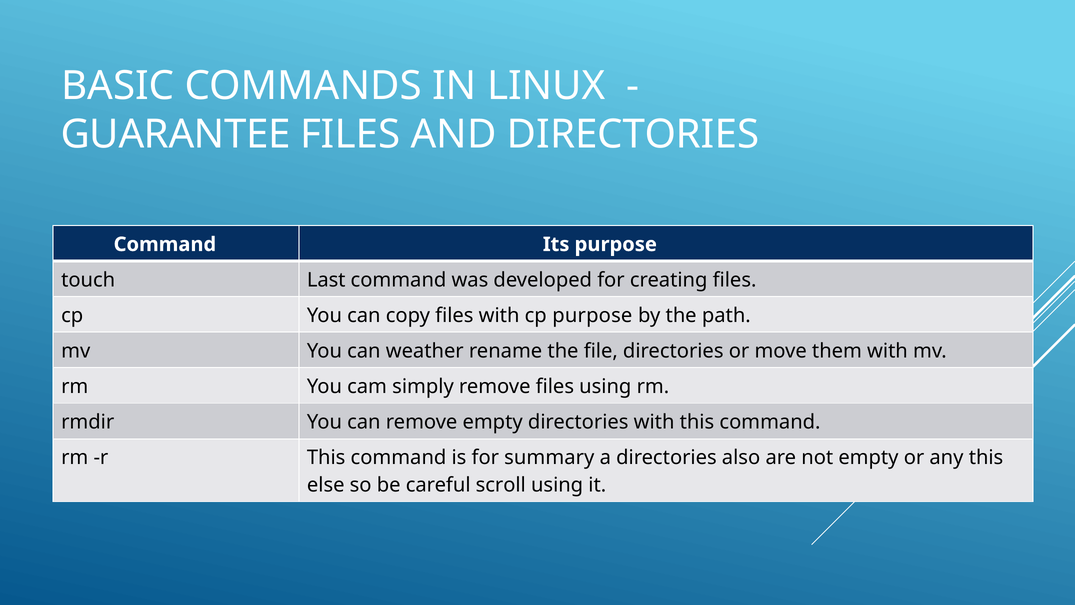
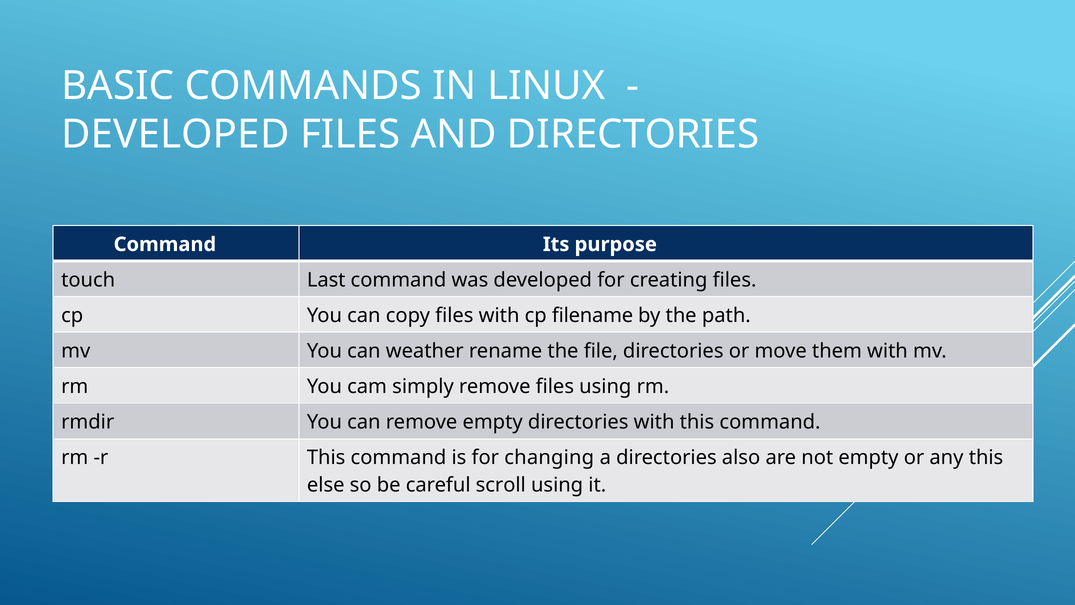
GUARANTEE at (176, 134): GUARANTEE -> DEVELOPED
cp purpose: purpose -> filename
summary: summary -> changing
